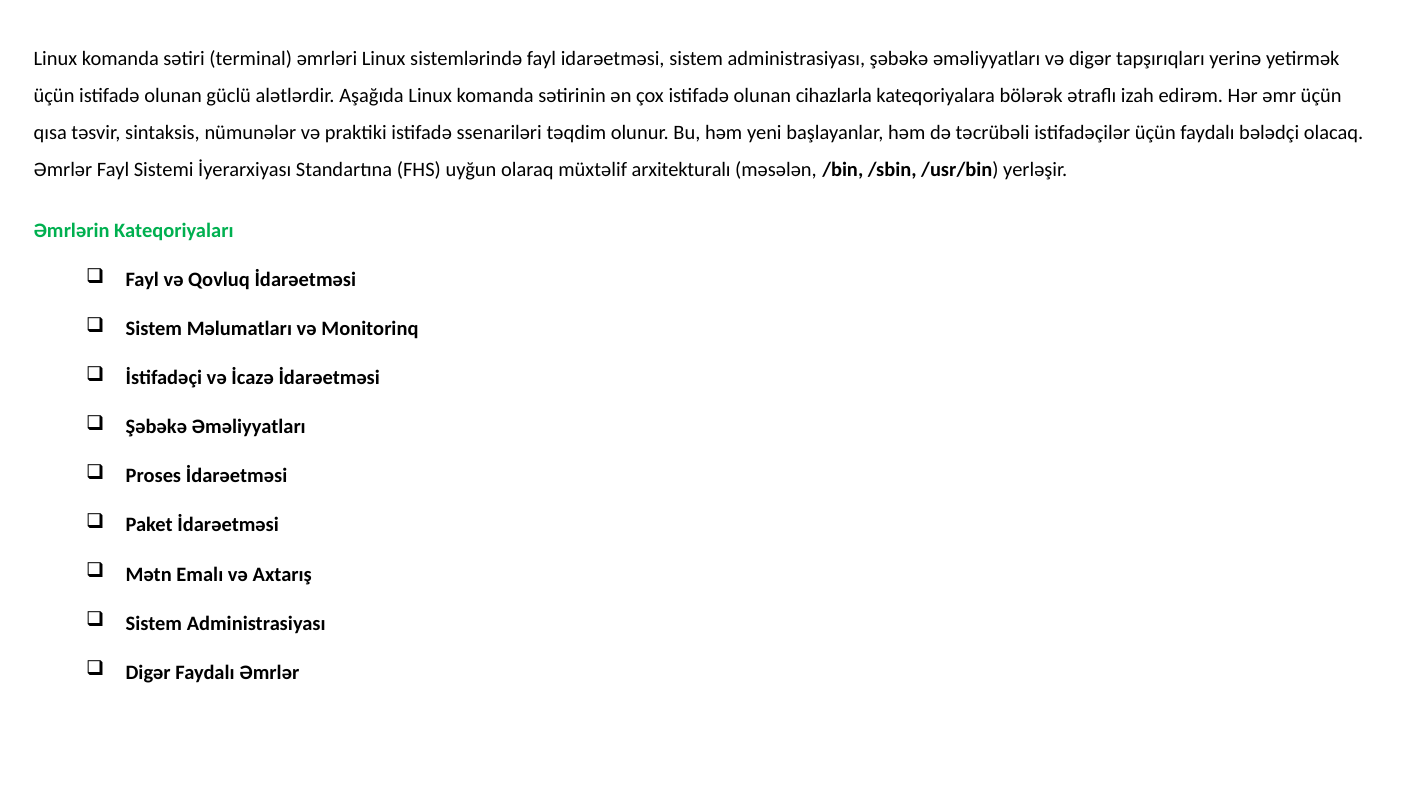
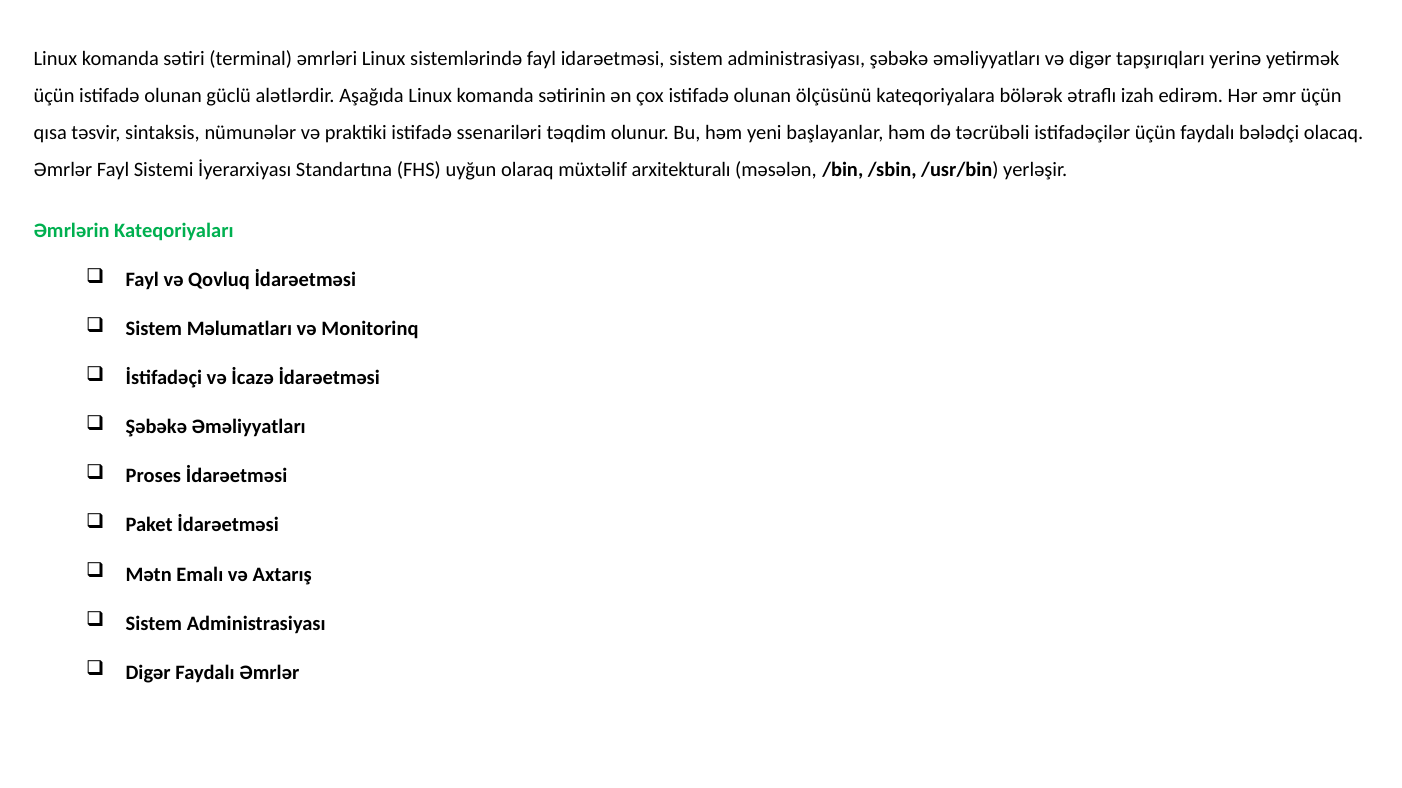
cihazlarla: cihazlarla -> ölçüsünü
